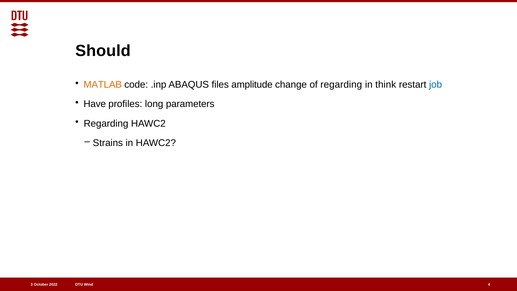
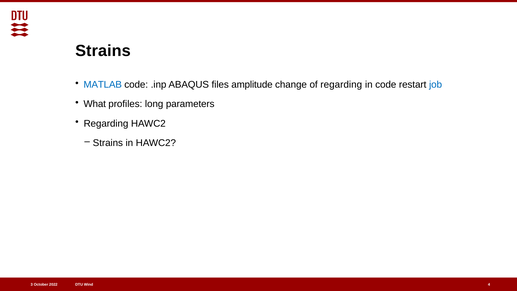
Should at (103, 51): Should -> Strains
MATLAB colour: orange -> blue
in think: think -> code
Have: Have -> What
